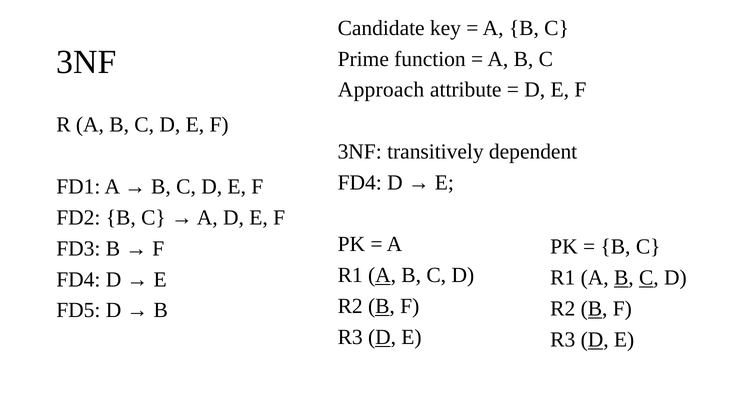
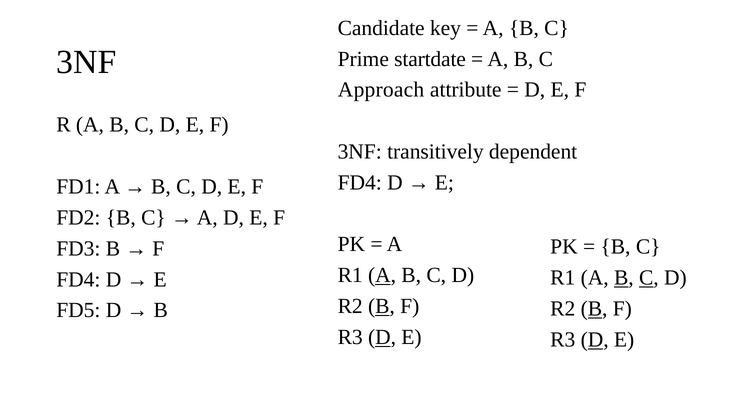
function: function -> startdate
